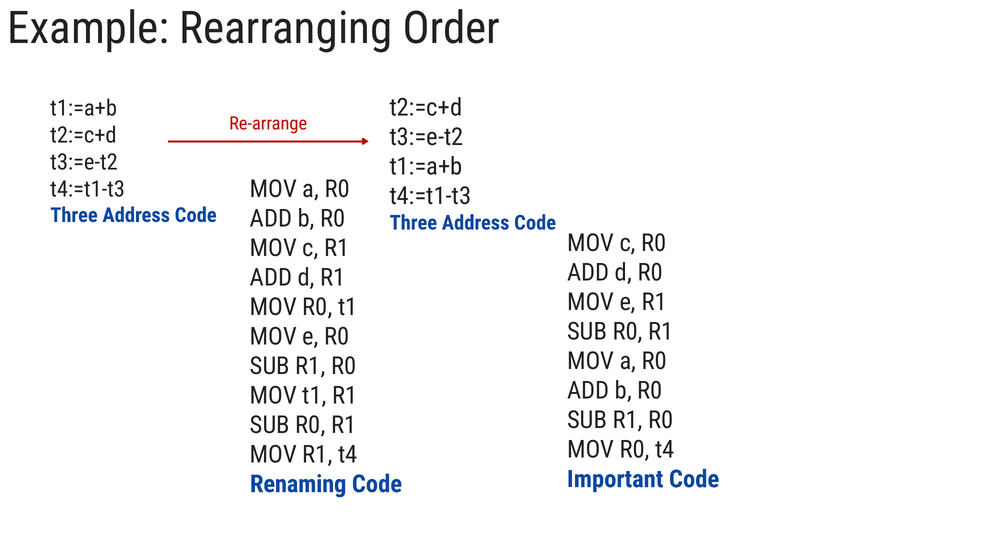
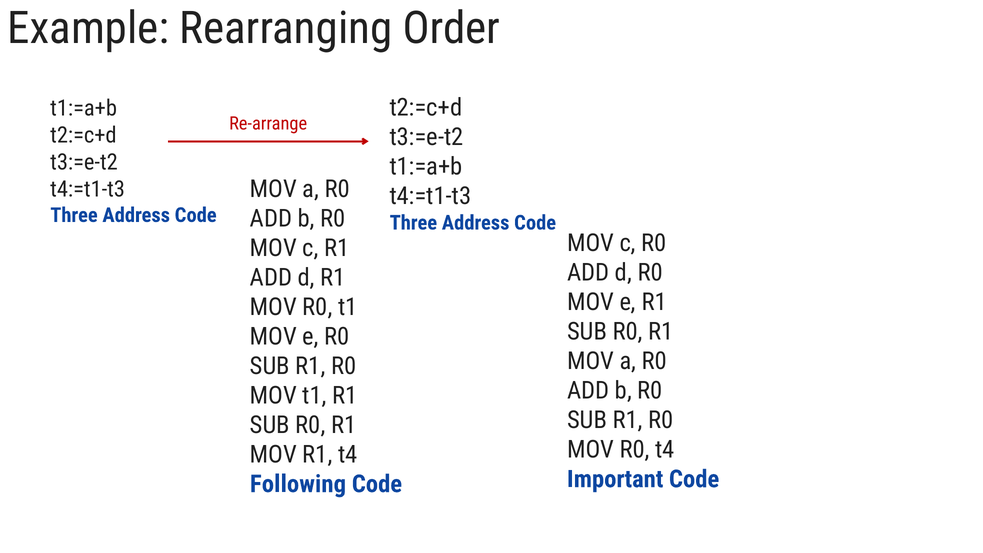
Renaming: Renaming -> Following
